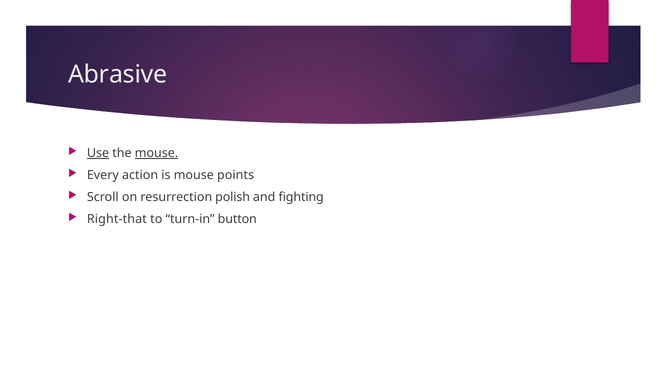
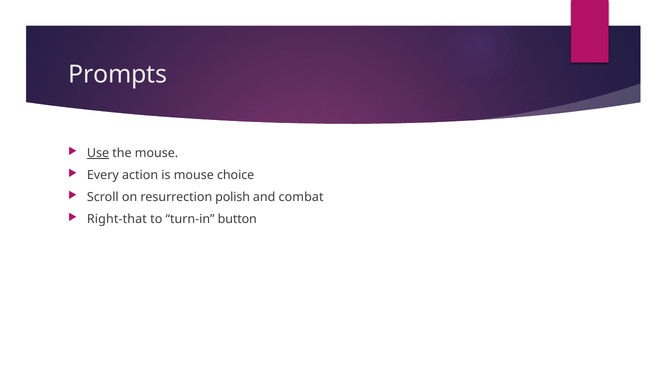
Abrasive: Abrasive -> Prompts
mouse at (157, 153) underline: present -> none
points: points -> choice
fighting: fighting -> combat
